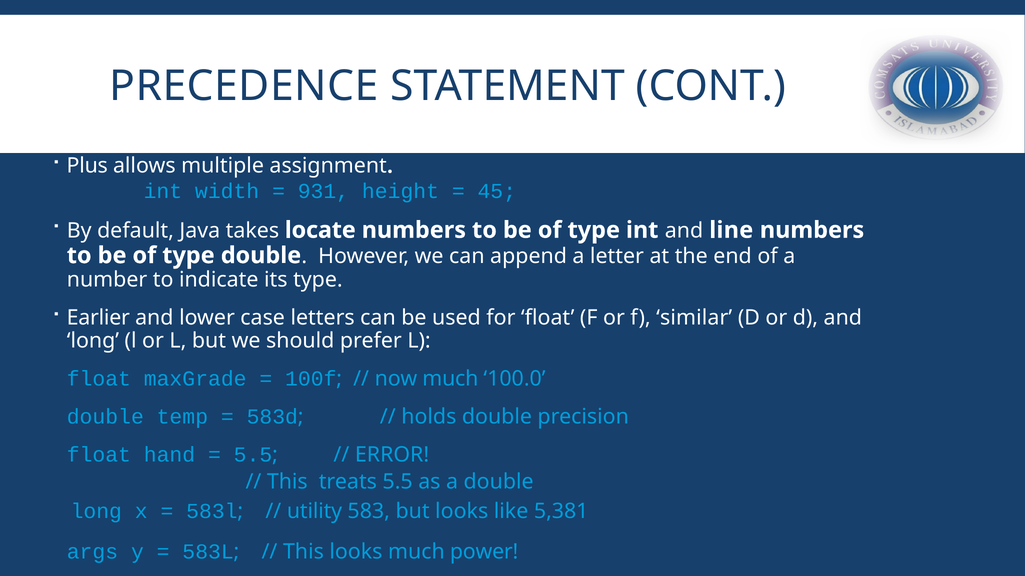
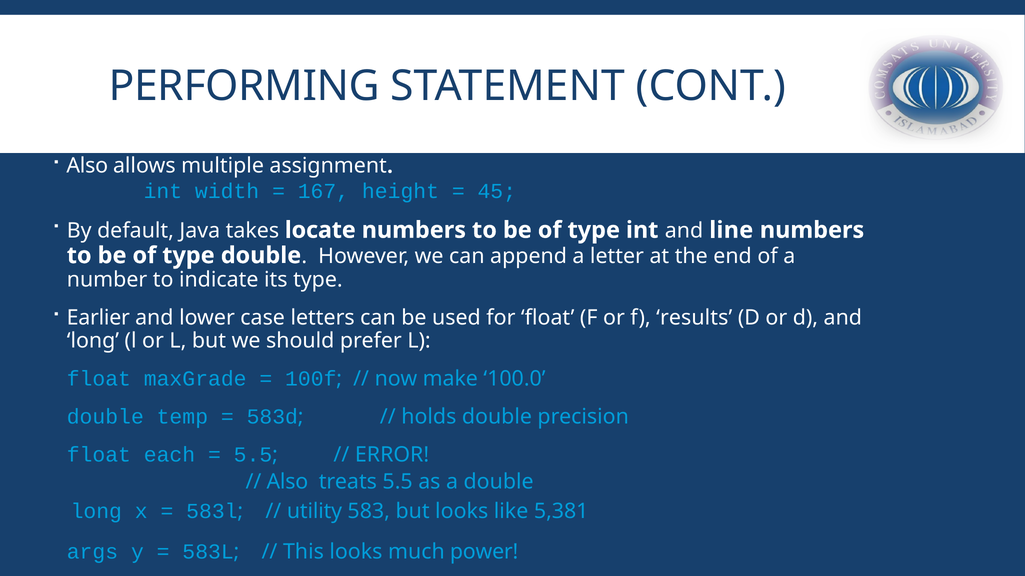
PRECEDENCE: PRECEDENCE -> PERFORMING
Plus at (87, 166): Plus -> Also
931: 931 -> 167
similar: similar -> results
now much: much -> make
hand: hand -> each
This at (287, 482): This -> Also
